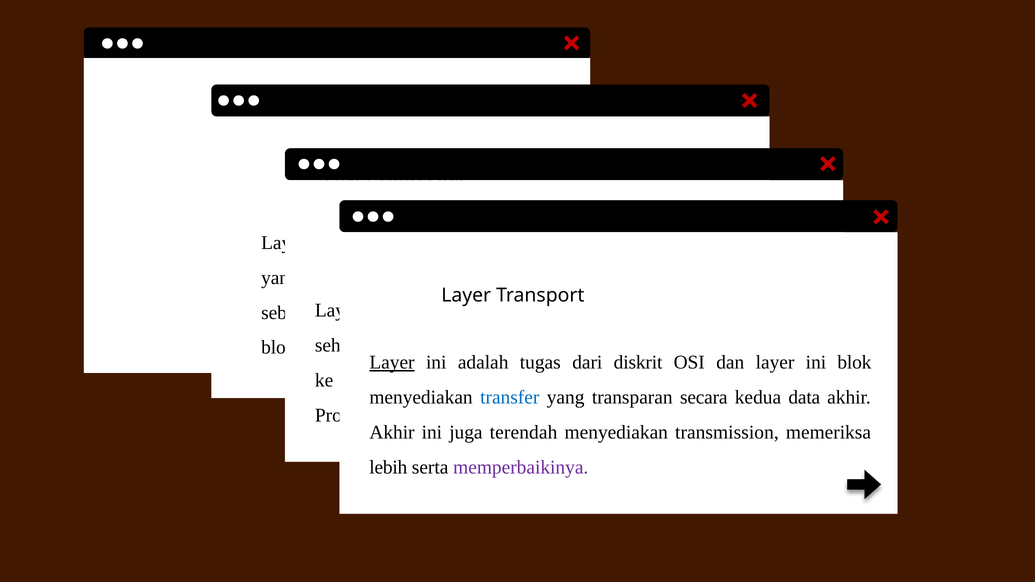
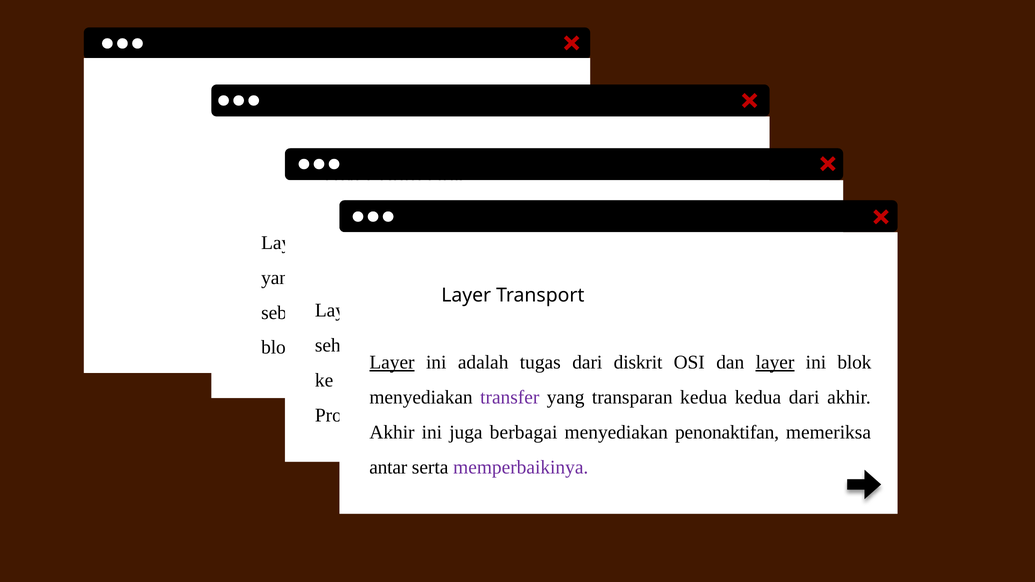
layer at (775, 363) underline: none -> present
transfer colour: blue -> purple
transparan secara: secara -> kedua
kedua data: data -> dari
terendah: terendah -> berbagai
transmission: transmission -> penonaktifan
lebih at (388, 467): lebih -> antar
